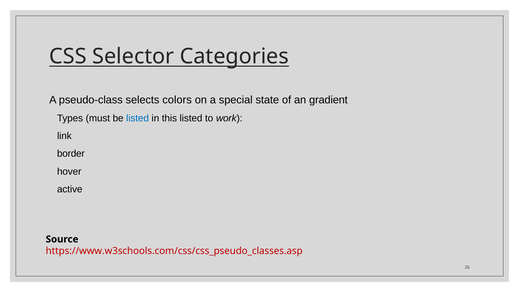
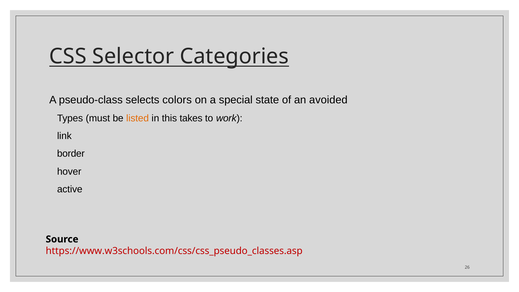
gradient: gradient -> avoided
listed at (138, 118) colour: blue -> orange
this listed: listed -> takes
